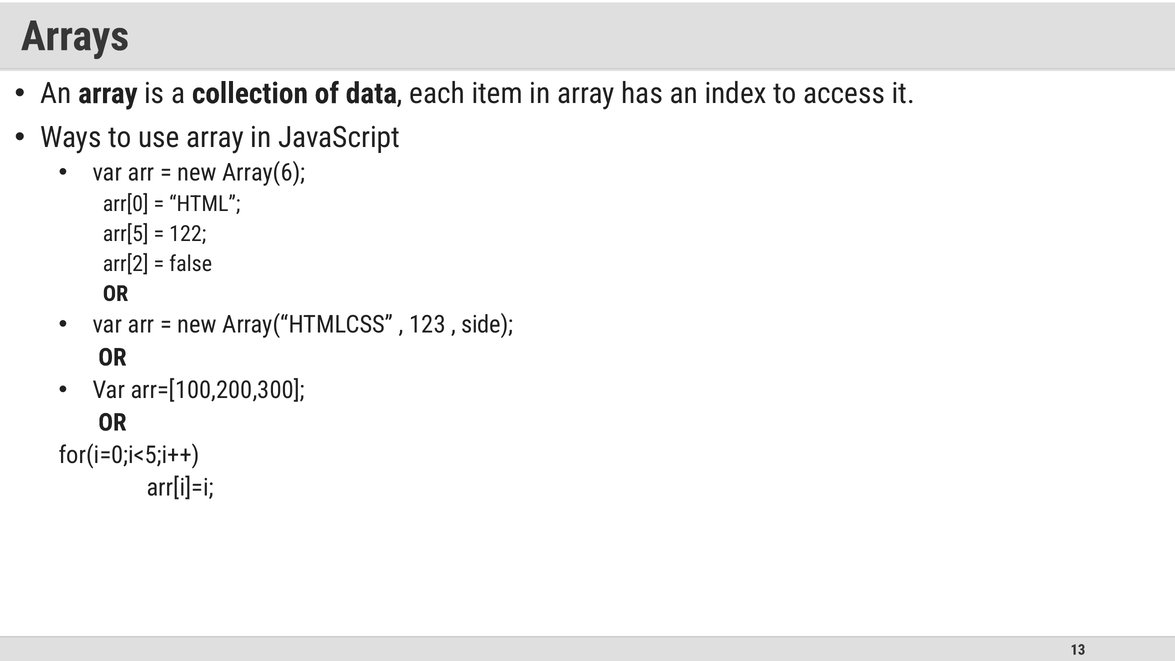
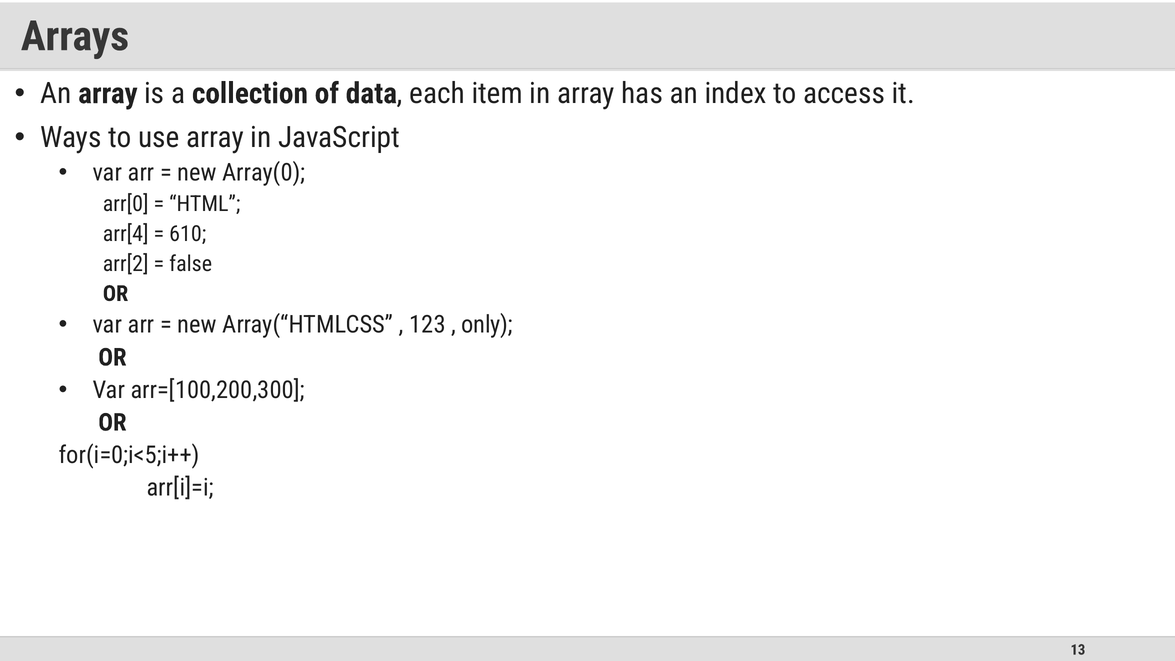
Array(6: Array(6 -> Array(0
arr[5: arr[5 -> arr[4
122: 122 -> 610
side: side -> only
